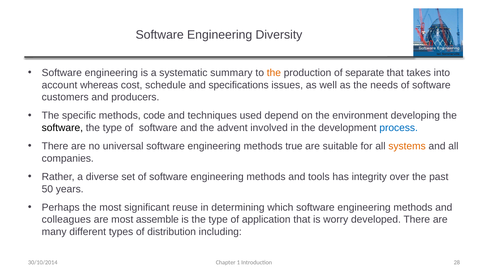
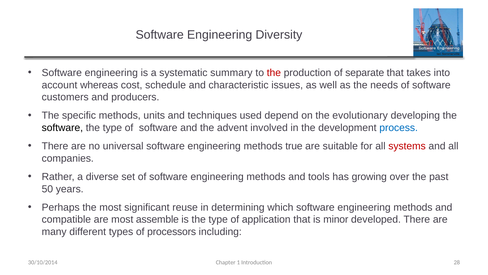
the at (274, 73) colour: orange -> red
specifications: specifications -> characteristic
code: code -> units
environment: environment -> evolutionary
systems colour: orange -> red
integrity: integrity -> growing
colleagues: colleagues -> compatible
worry: worry -> minor
distribution: distribution -> processors
